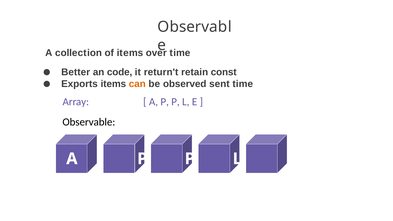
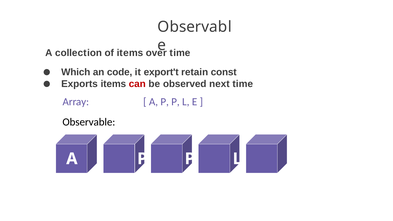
Better: Better -> Which
return't: return't -> export't
can colour: orange -> red
sent: sent -> next
